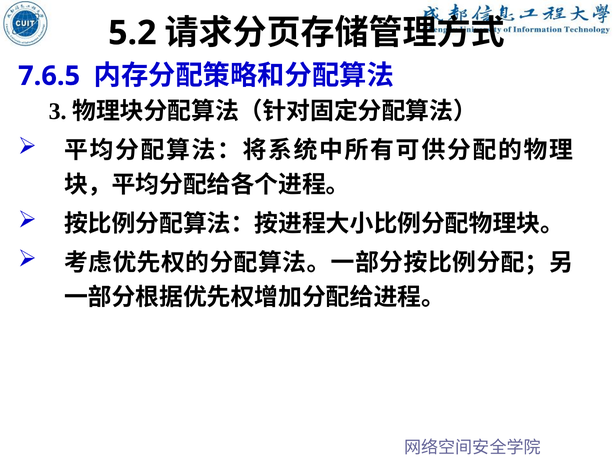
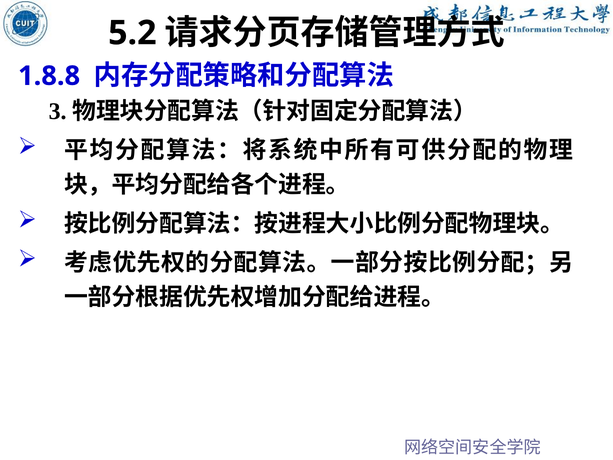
7.6.5: 7.6.5 -> 1.8.8
